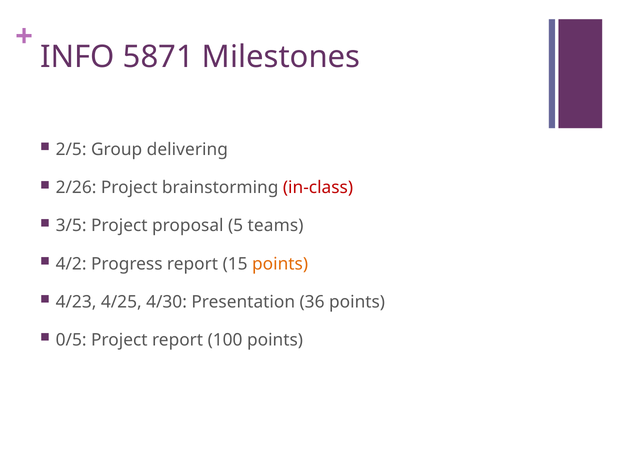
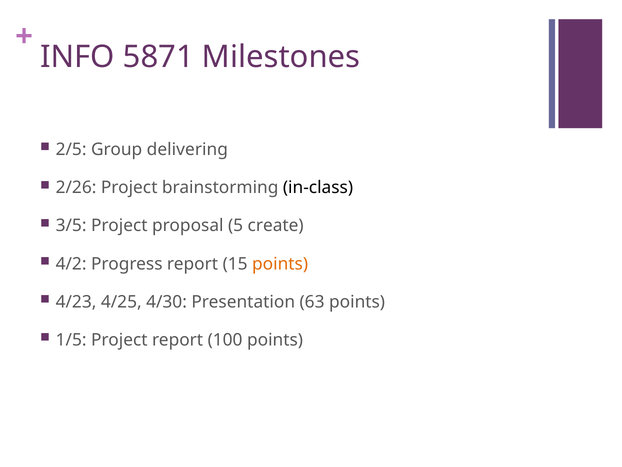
in-class colour: red -> black
teams: teams -> create
36: 36 -> 63
0/5: 0/5 -> 1/5
